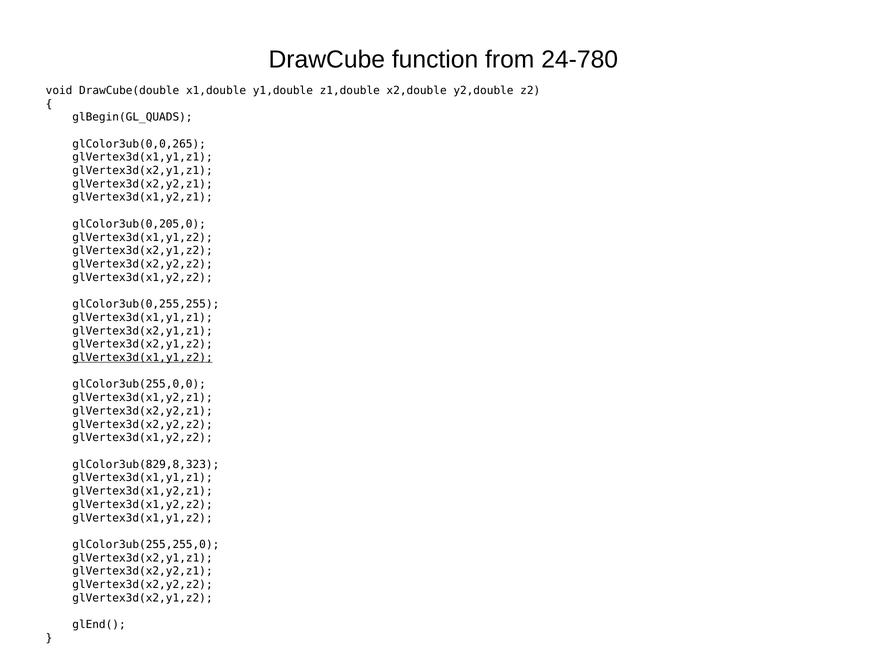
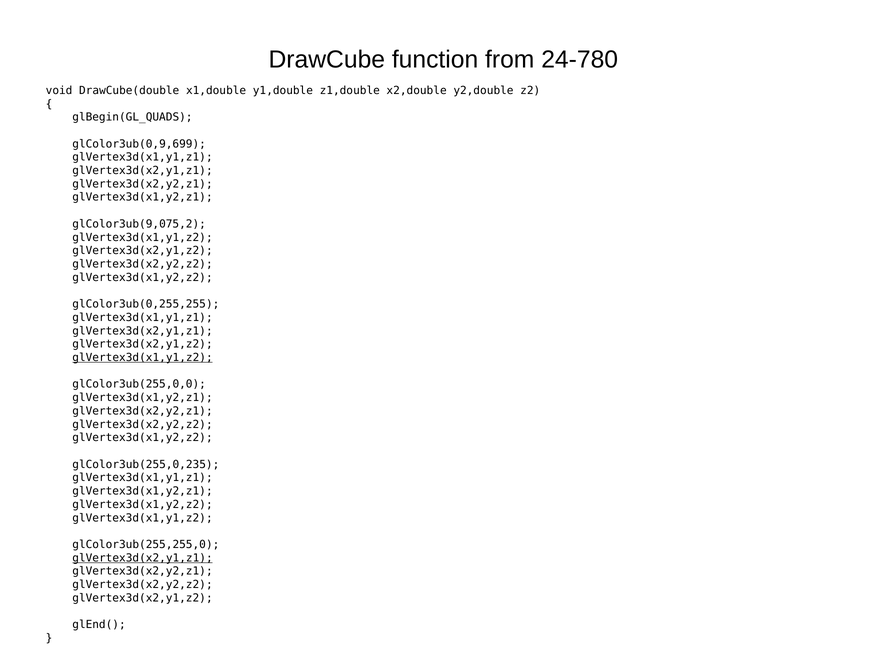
glColor3ub(0,0,265: glColor3ub(0,0,265 -> glColor3ub(0,9,699
glColor3ub(0,205,0: glColor3ub(0,205,0 -> glColor3ub(9,075,2
glColor3ub(829,8,323: glColor3ub(829,8,323 -> glColor3ub(255,0,235
glVertex3d(x2,y1,z1 at (143, 557) underline: none -> present
